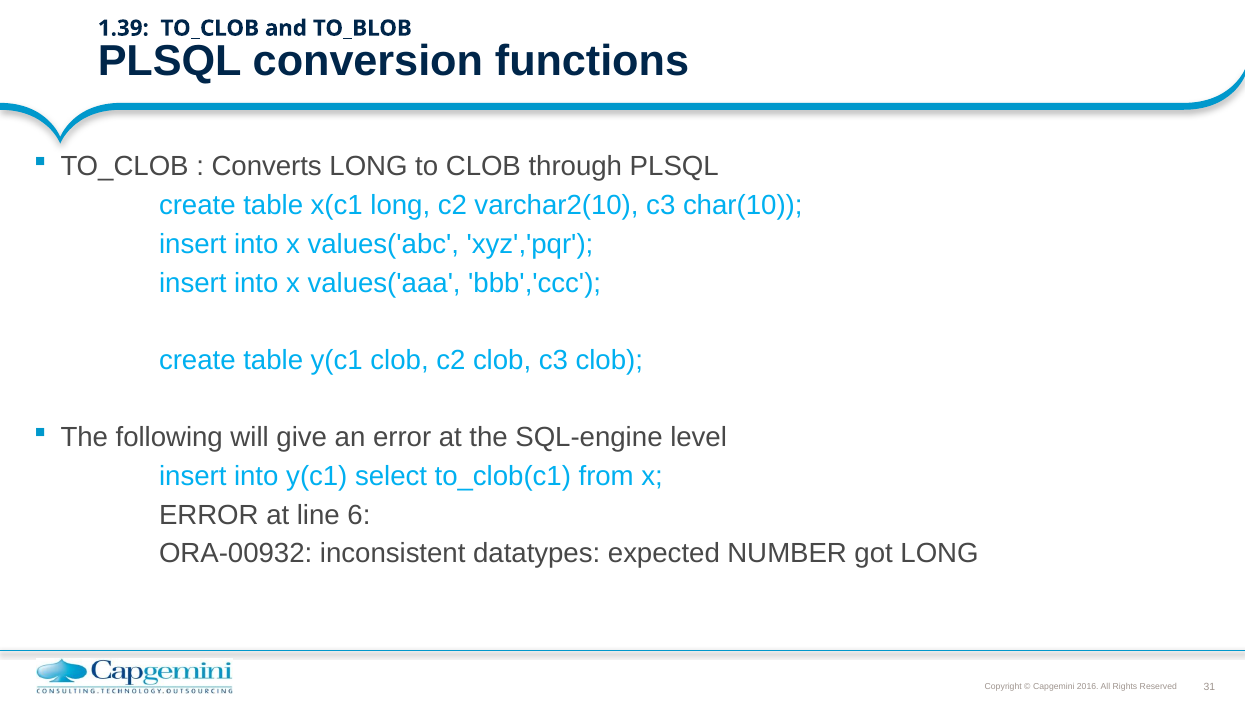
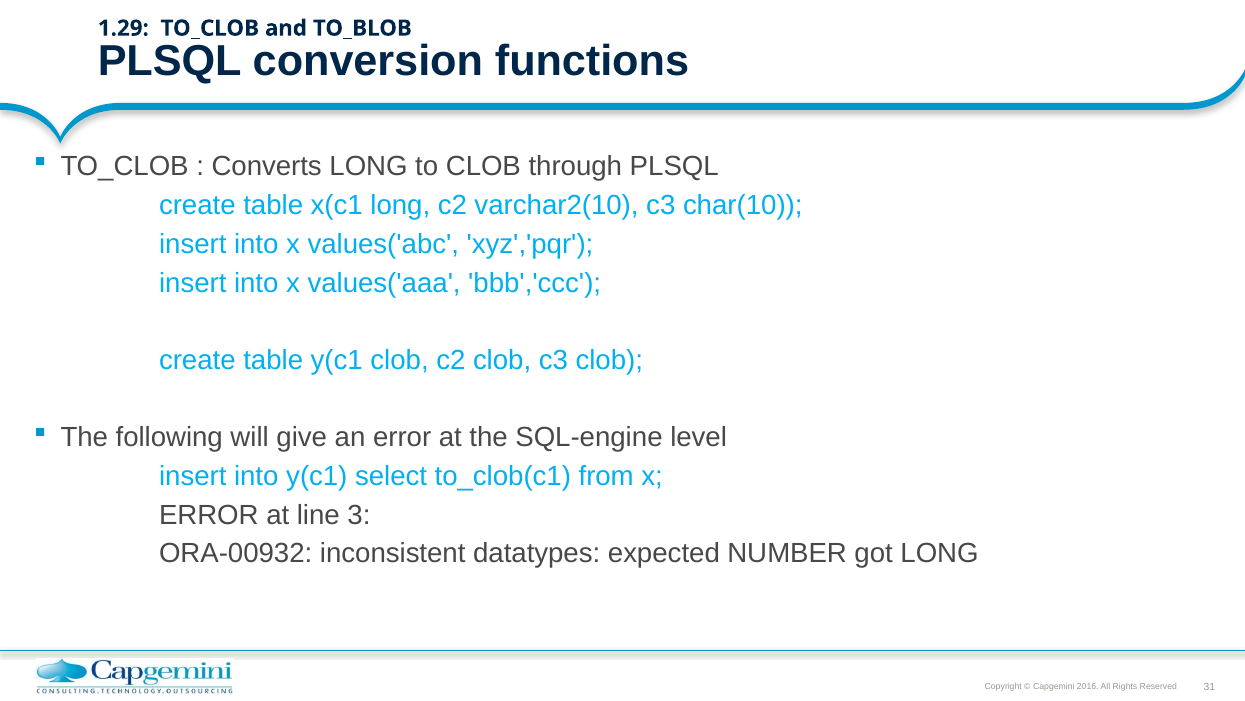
1.39: 1.39 -> 1.29
6: 6 -> 3
